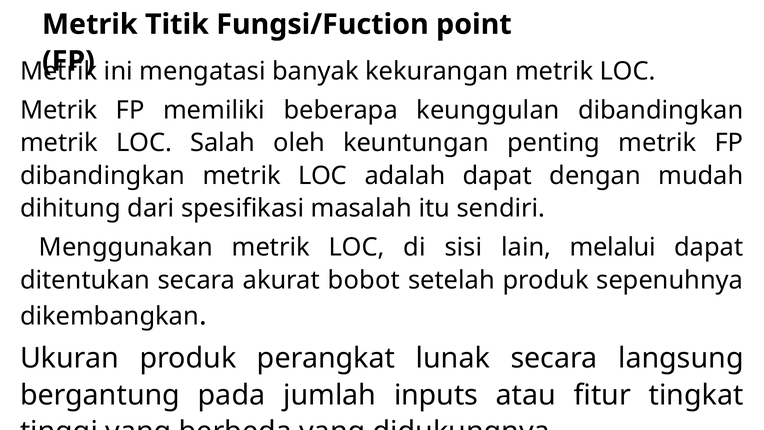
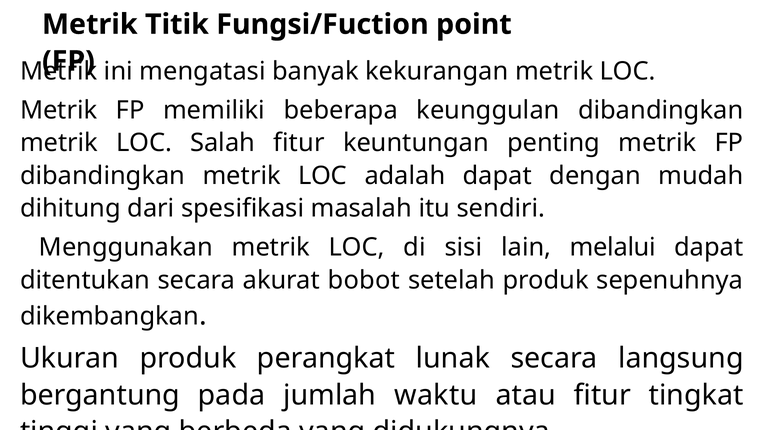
Salah oleh: oleh -> fitur
inputs: inputs -> waktu
